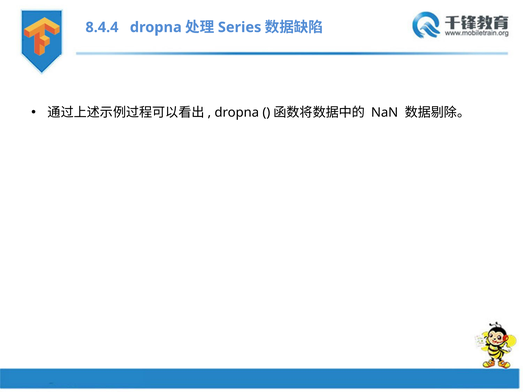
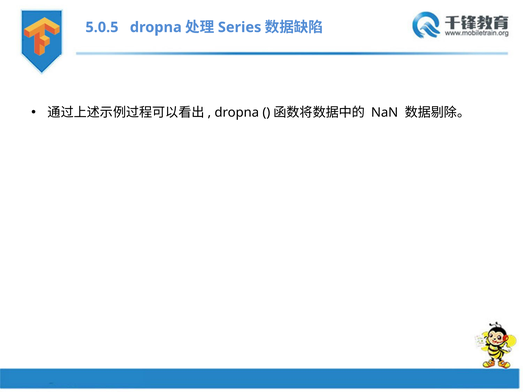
8.4.4: 8.4.4 -> 5.0.5
